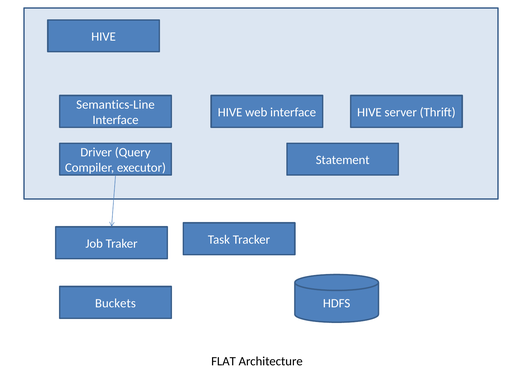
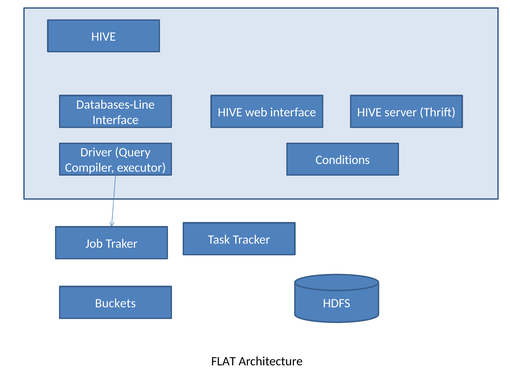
Semantics-Line: Semantics-Line -> Databases-Line
Statement: Statement -> Conditions
